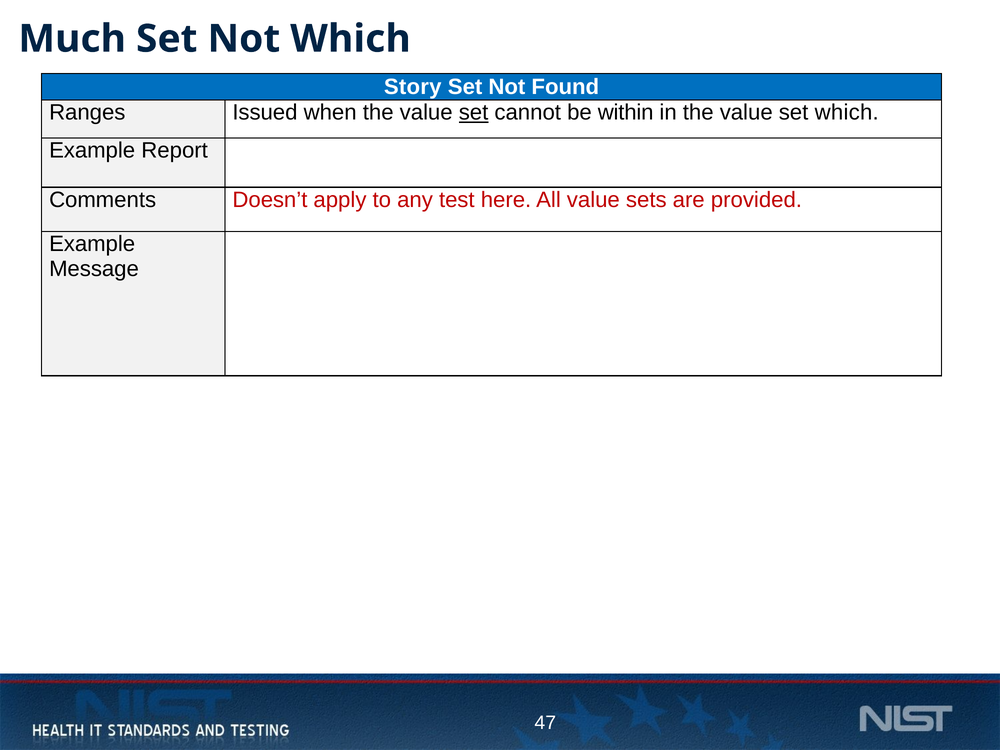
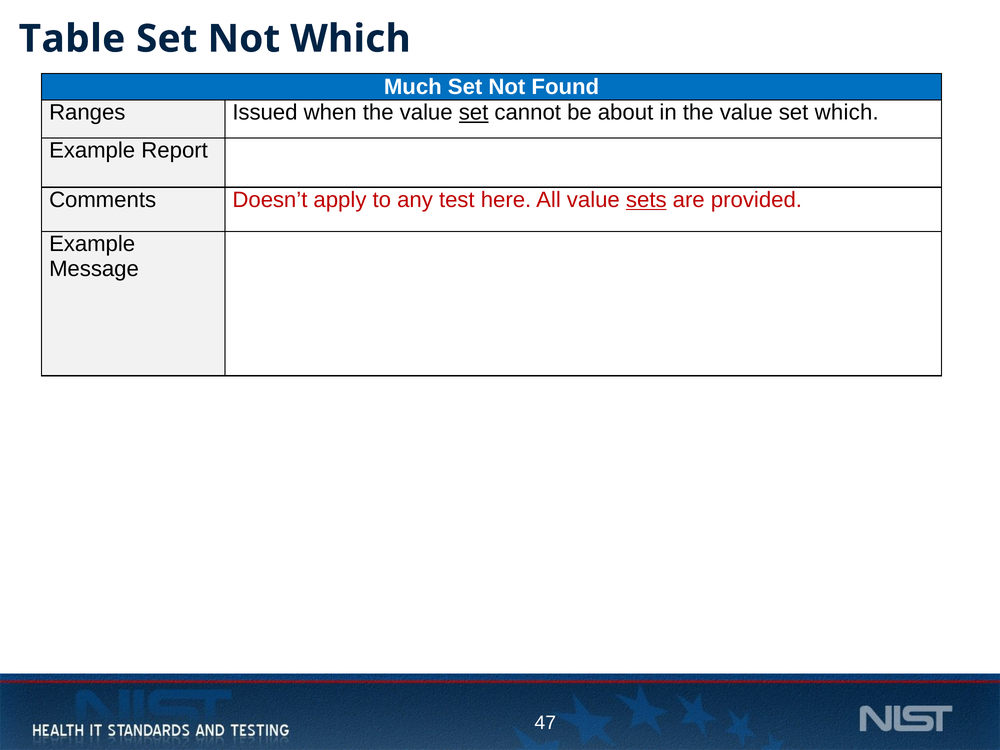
Much: Much -> Table
Story: Story -> Much
within: within -> about
sets underline: none -> present
